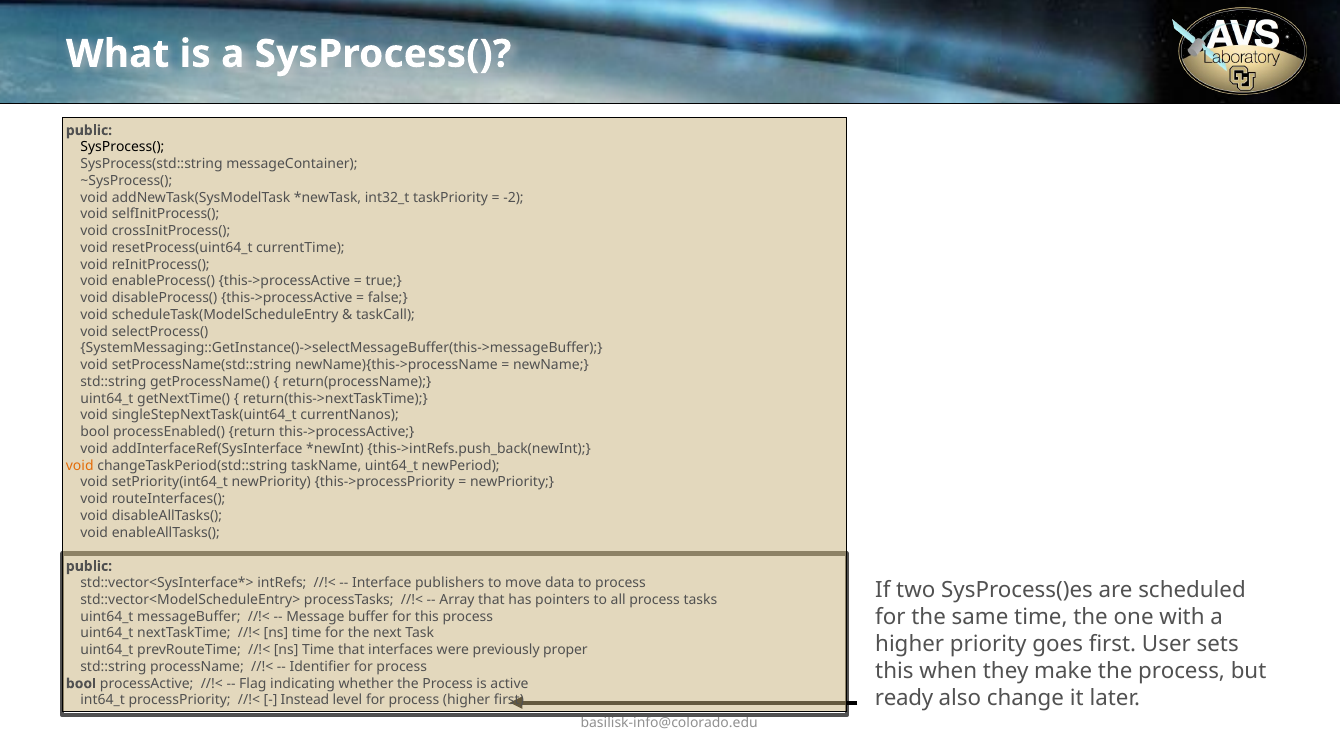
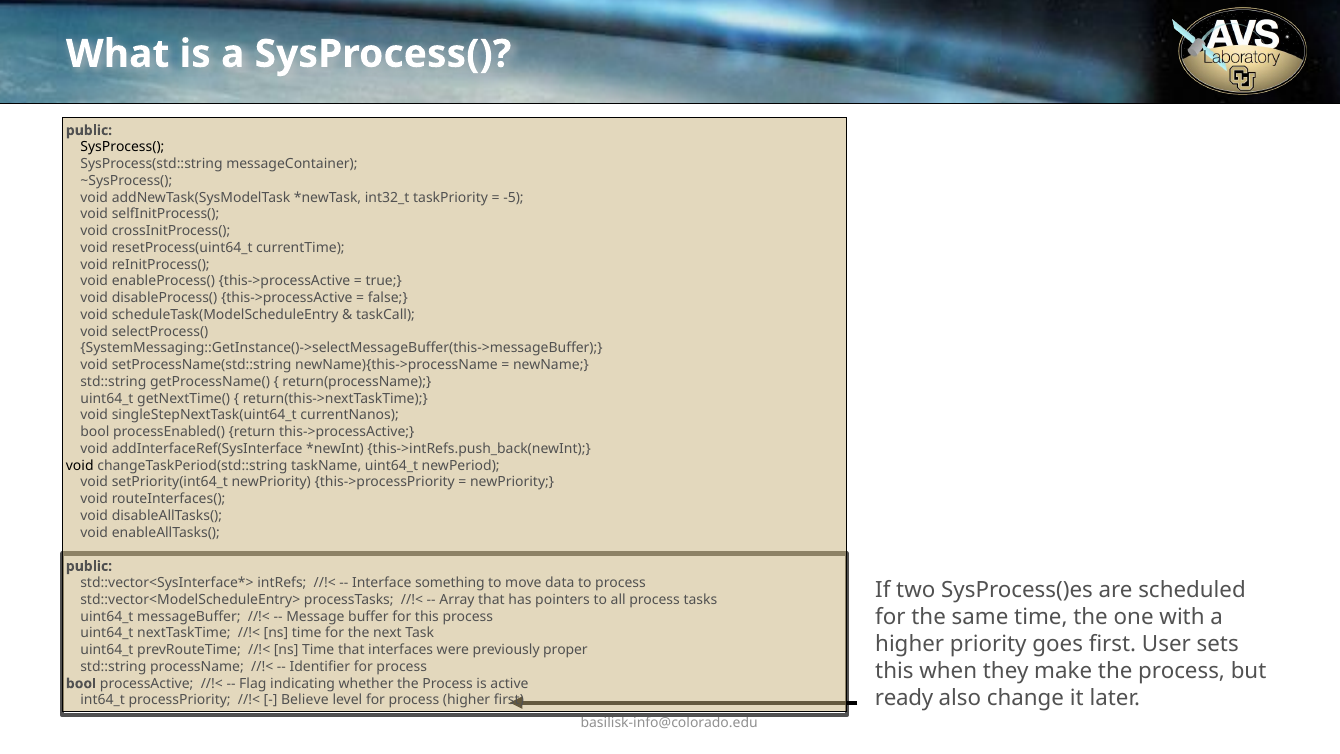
-2: -2 -> -5
void at (80, 465) colour: orange -> black
publishers: publishers -> something
Instead: Instead -> Believe
